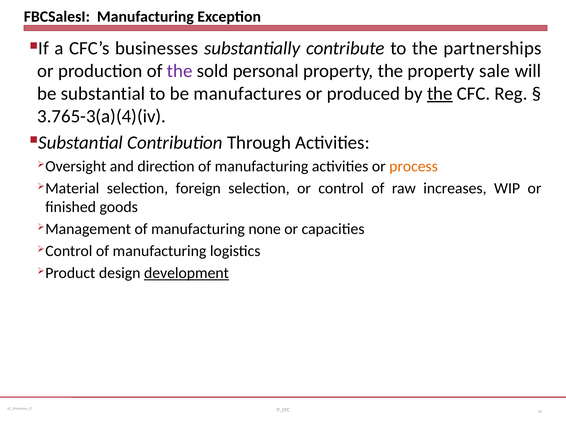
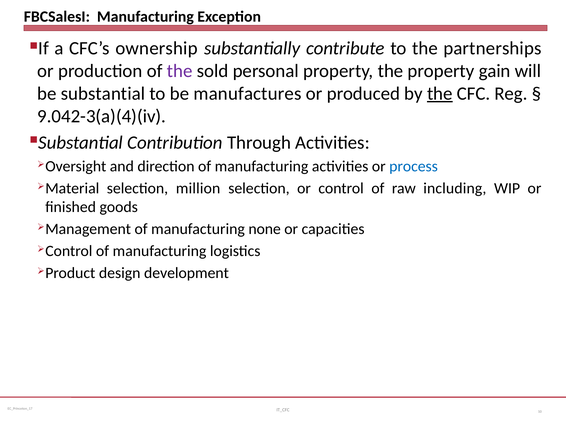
businesses: businesses -> ownership
sale: sale -> gain
3.765-3(a)(4)(iv: 3.765-3(a)(4)(iv -> 9.042-3(a)(4)(iv
process colour: orange -> blue
foreign: foreign -> million
increases: increases -> including
development underline: present -> none
